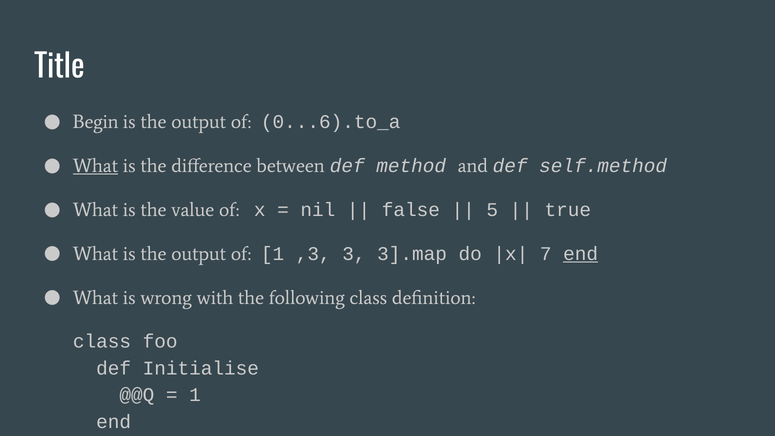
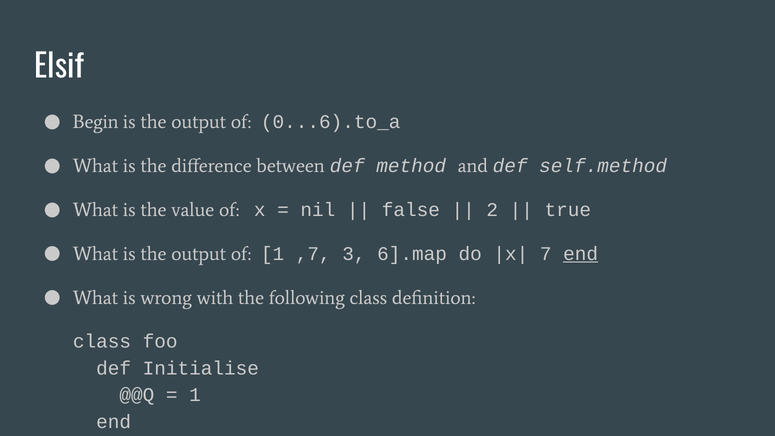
Title: Title -> Elsif
What at (95, 166) underline: present -> none
5: 5 -> 2
,3: ,3 -> ,7
3].map: 3].map -> 6].map
